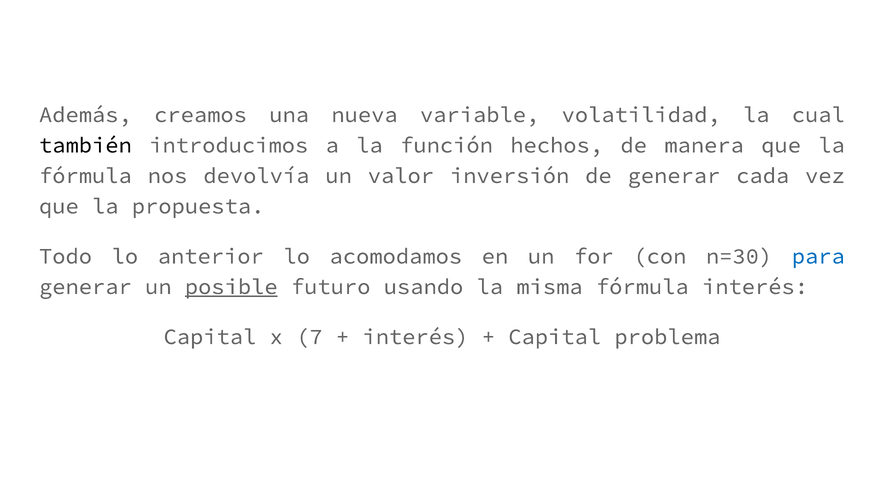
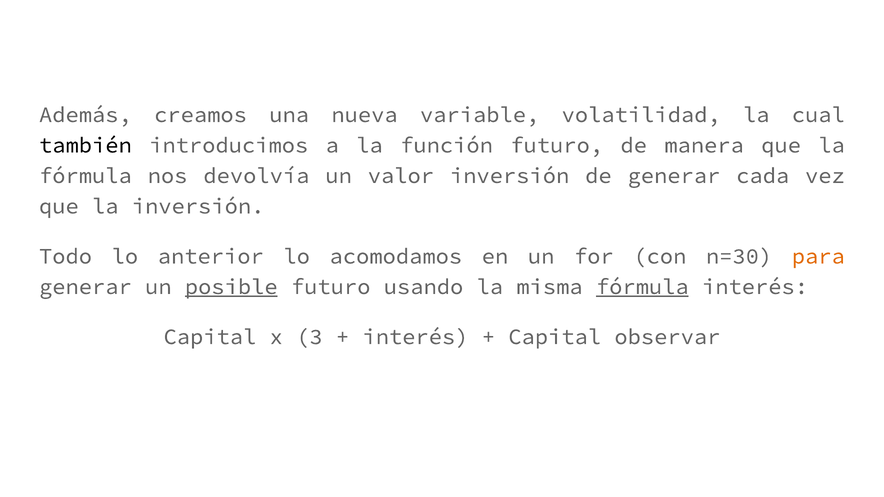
función hechos: hechos -> futuro
la propuesta: propuesta -> inversión
para colour: blue -> orange
fórmula at (642, 287) underline: none -> present
7: 7 -> 3
problema: problema -> observar
